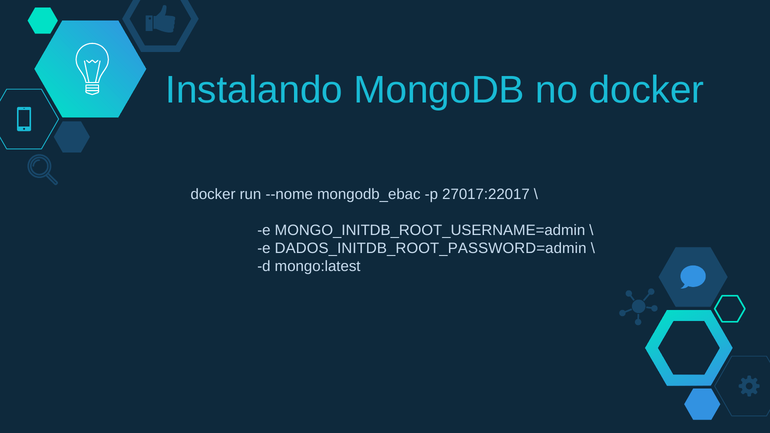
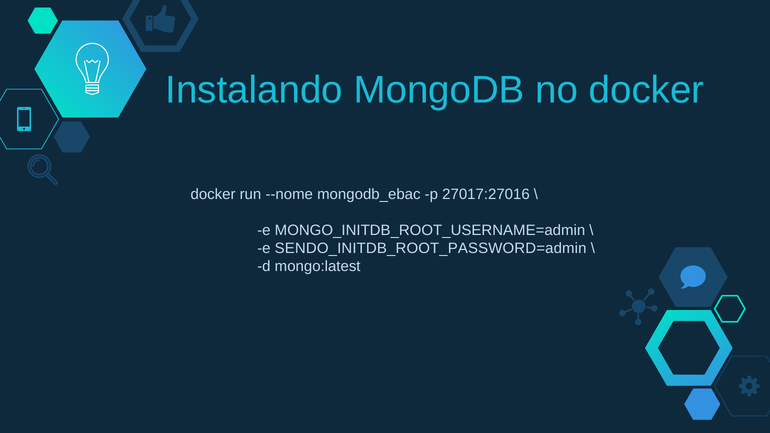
27017:22017: 27017:22017 -> 27017:27016
DADOS_INITDB_ROOT_PASSWORD=admin: DADOS_INITDB_ROOT_PASSWORD=admin -> SENDO_INITDB_ROOT_PASSWORD=admin
